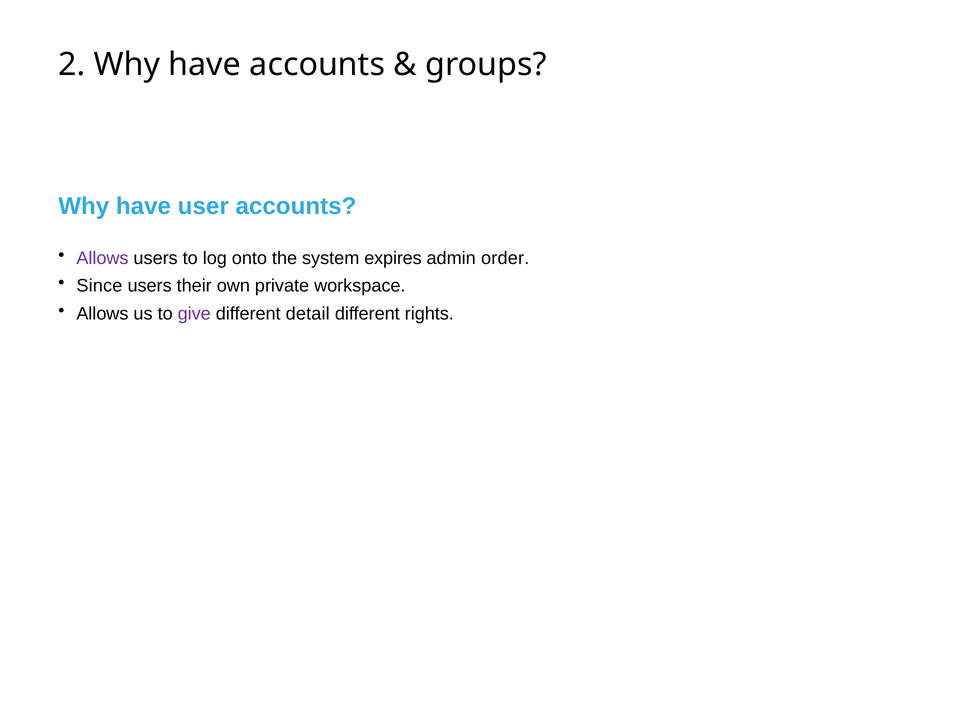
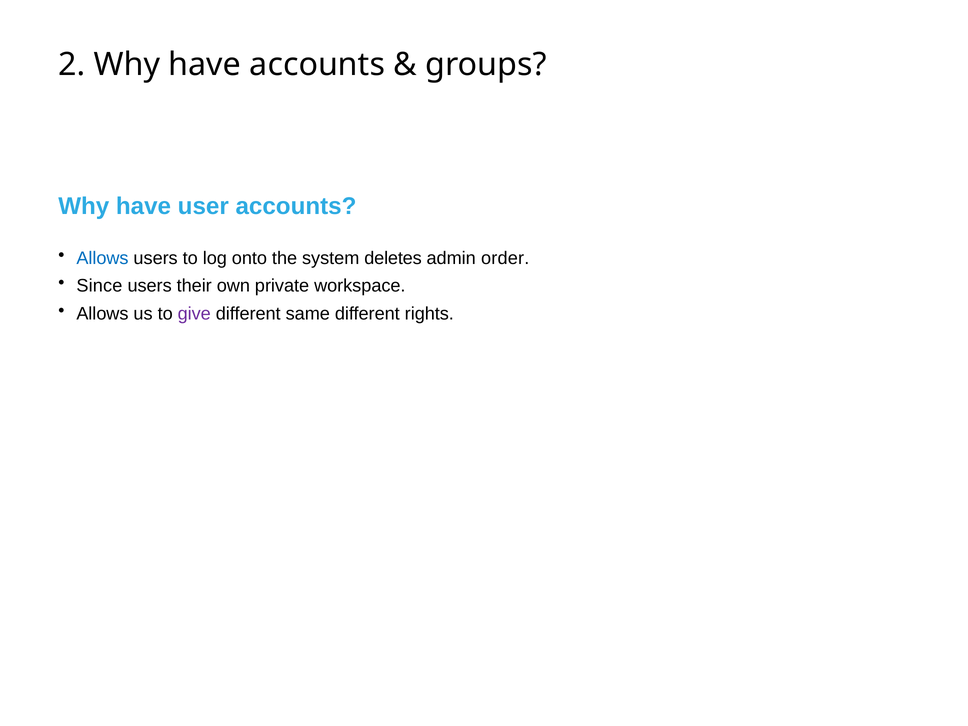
Allows at (102, 258) colour: purple -> blue
expires: expires -> deletes
detail: detail -> same
